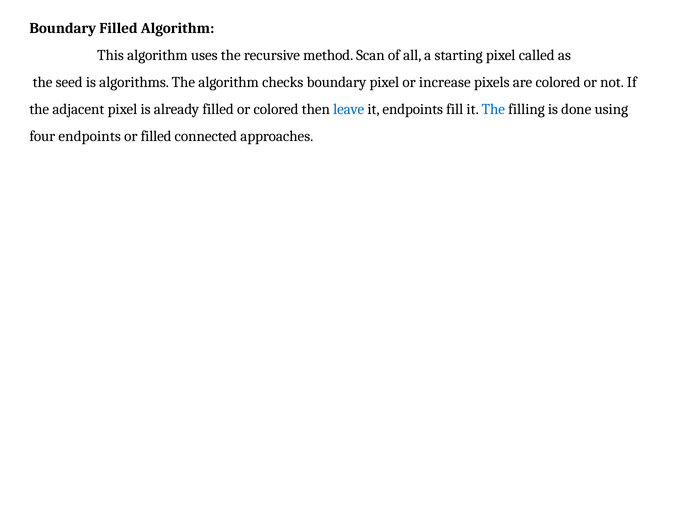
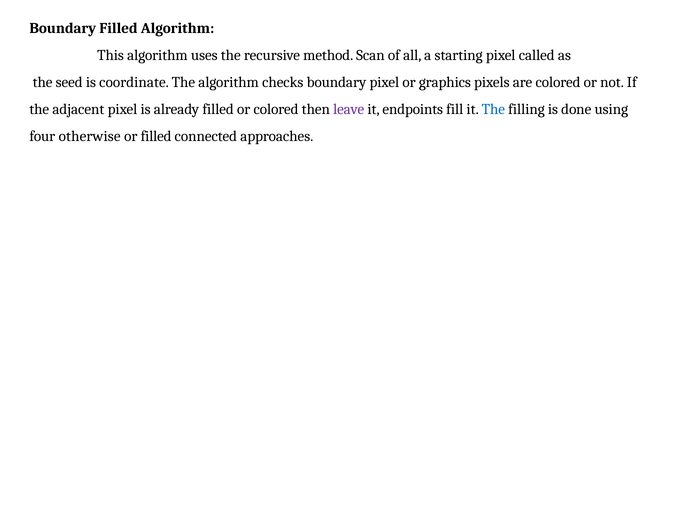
algorithms: algorithms -> coordinate
increase: increase -> graphics
leave colour: blue -> purple
four endpoints: endpoints -> otherwise
